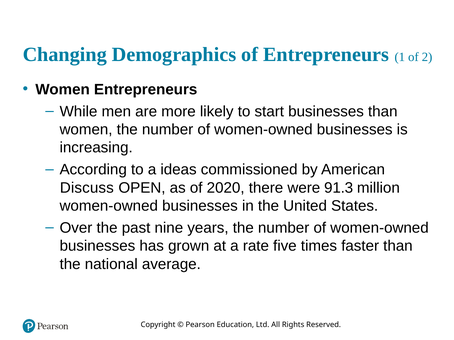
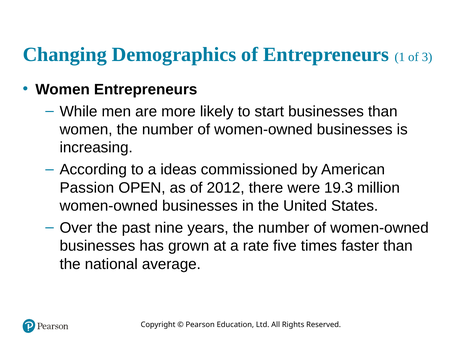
2: 2 -> 3
Discuss: Discuss -> Passion
2020: 2020 -> 2012
91.3: 91.3 -> 19.3
